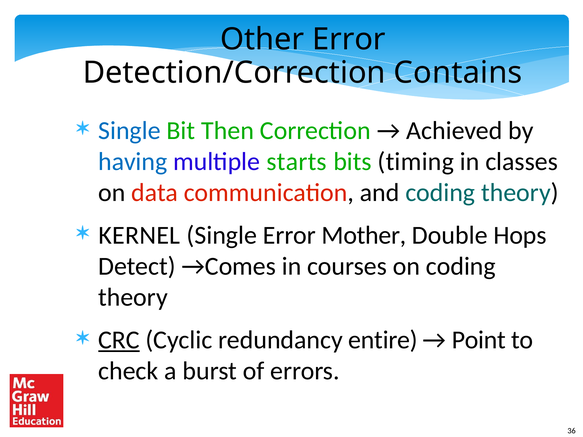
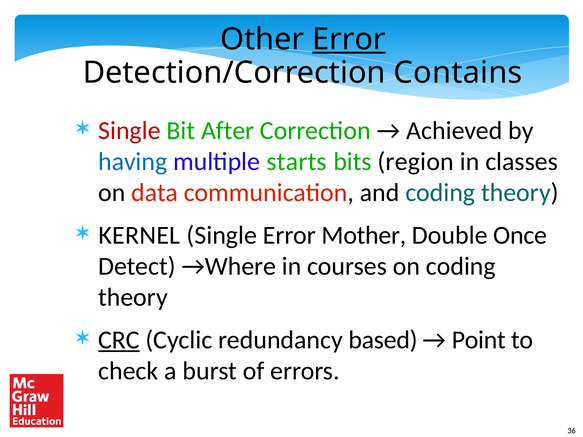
Error at (349, 39) underline: none -> present
Single at (129, 131) colour: blue -> red
Then: Then -> After
timing: timing -> region
Hops: Hops -> Once
→Comes: →Comes -> →Where
entire: entire -> based
